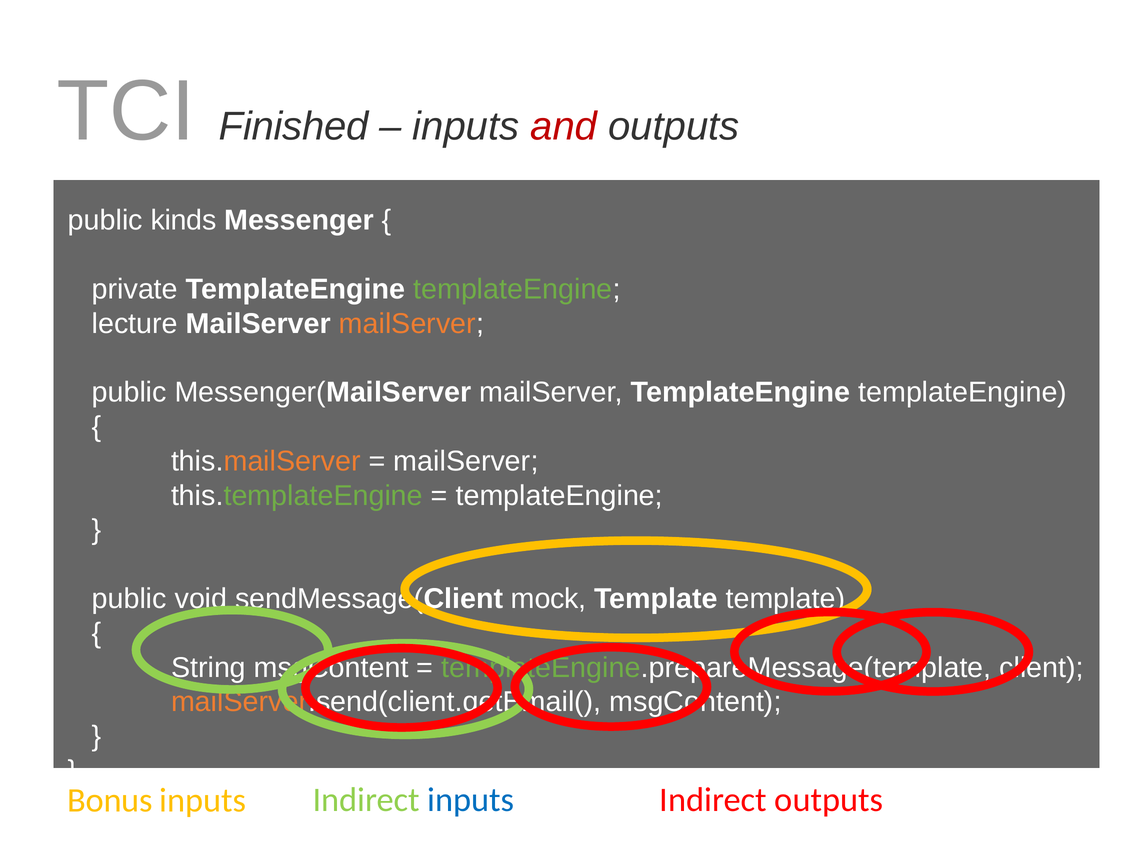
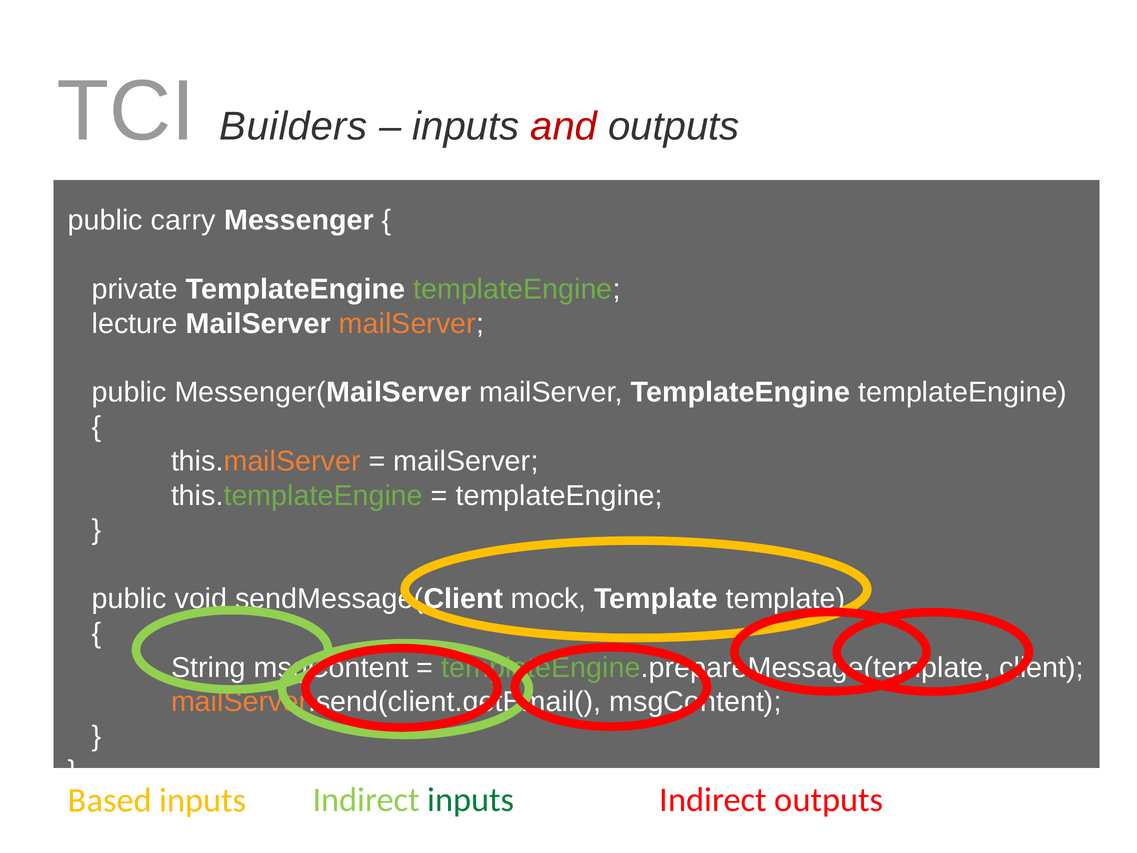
Finished: Finished -> Builders
kinds: kinds -> carry
Bonus: Bonus -> Based
inputs at (471, 800) colour: blue -> green
